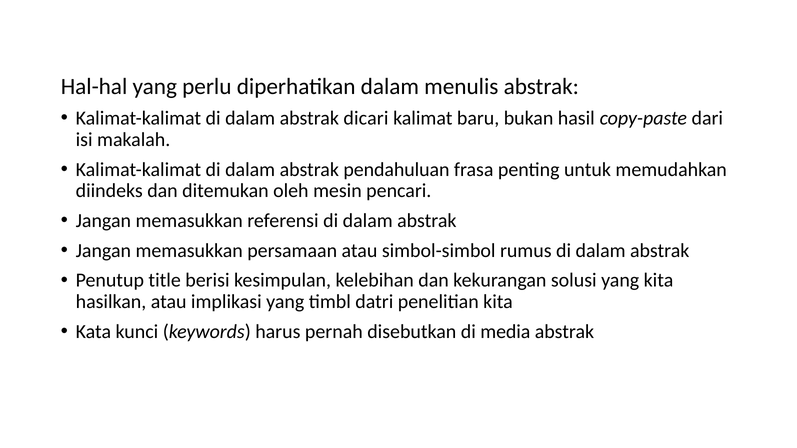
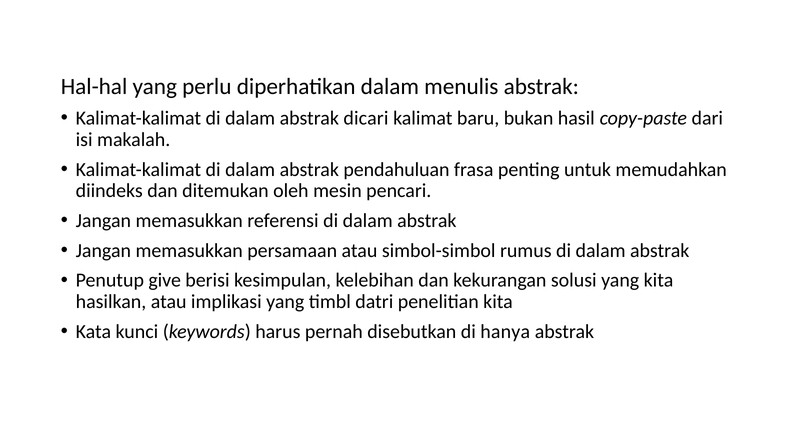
title: title -> give
media: media -> hanya
